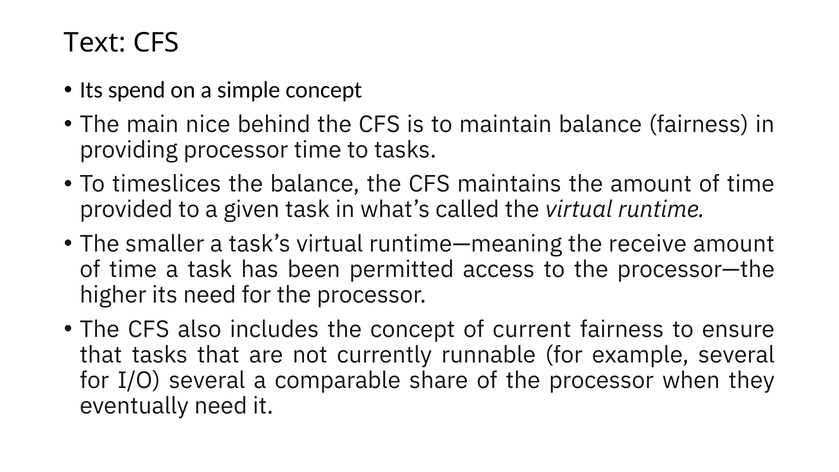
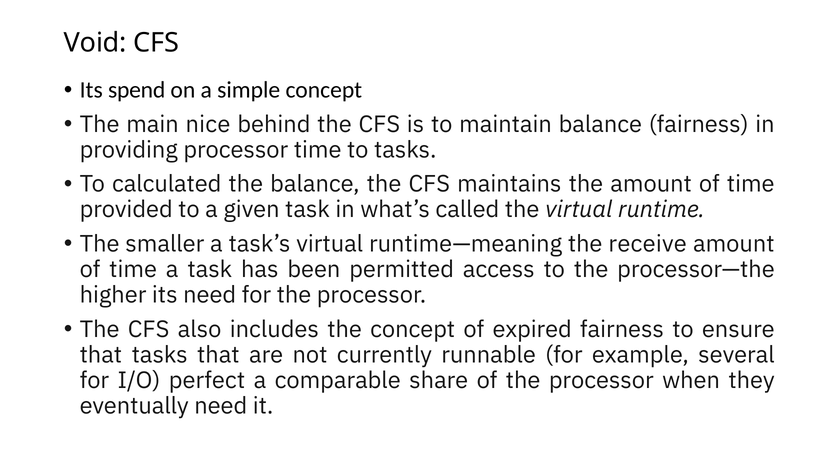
Text: Text -> Void
timeslices: timeslices -> calculated
current: current -> expired
I/O several: several -> perfect
